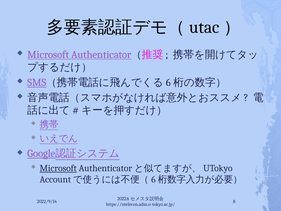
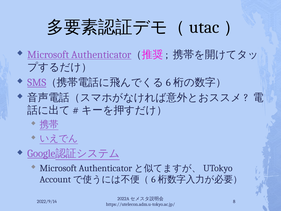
Microsoft at (58, 168) underline: present -> none
